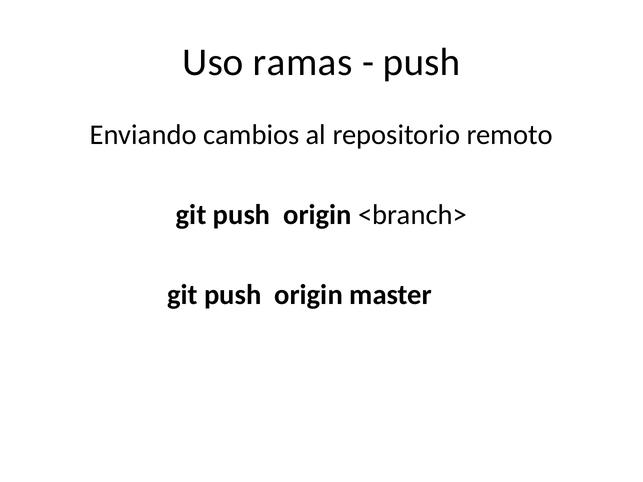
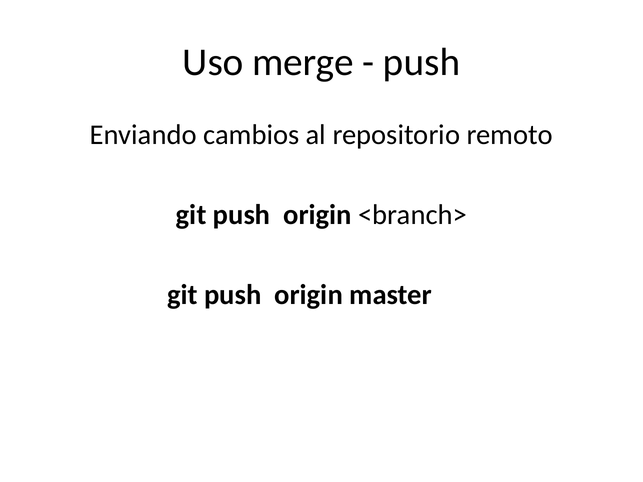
ramas: ramas -> merge
